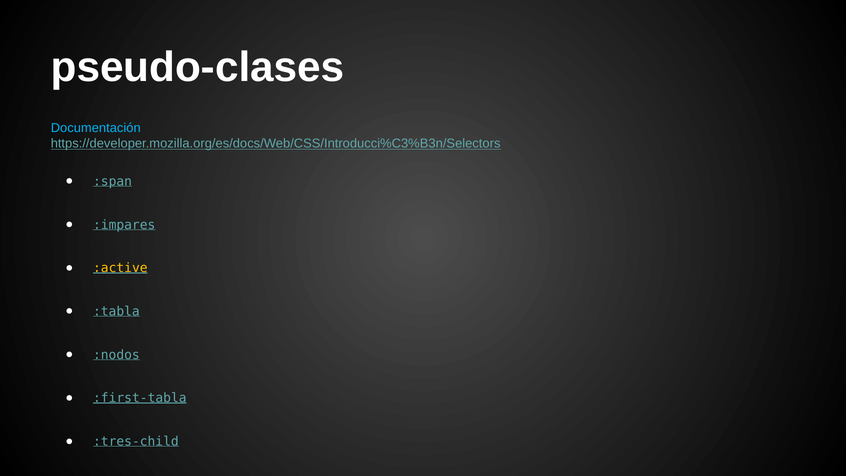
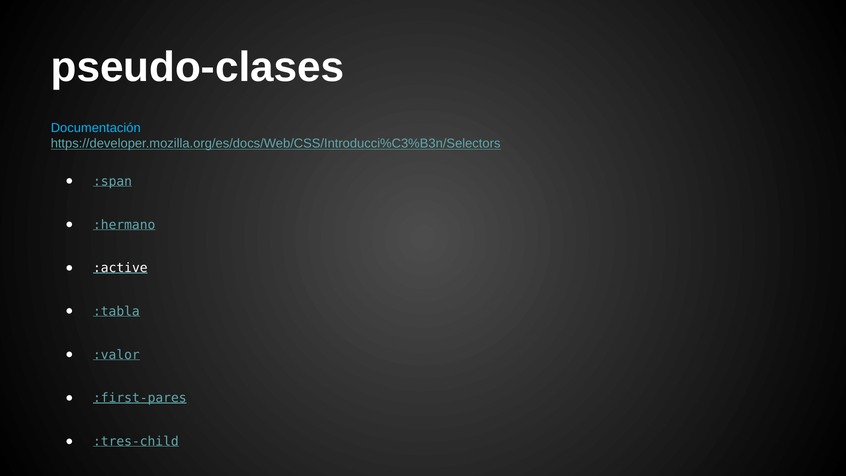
:impares: :impares -> :hermano
:active colour: yellow -> white
:nodos: :nodos -> :valor
:first-tabla: :first-tabla -> :first-pares
